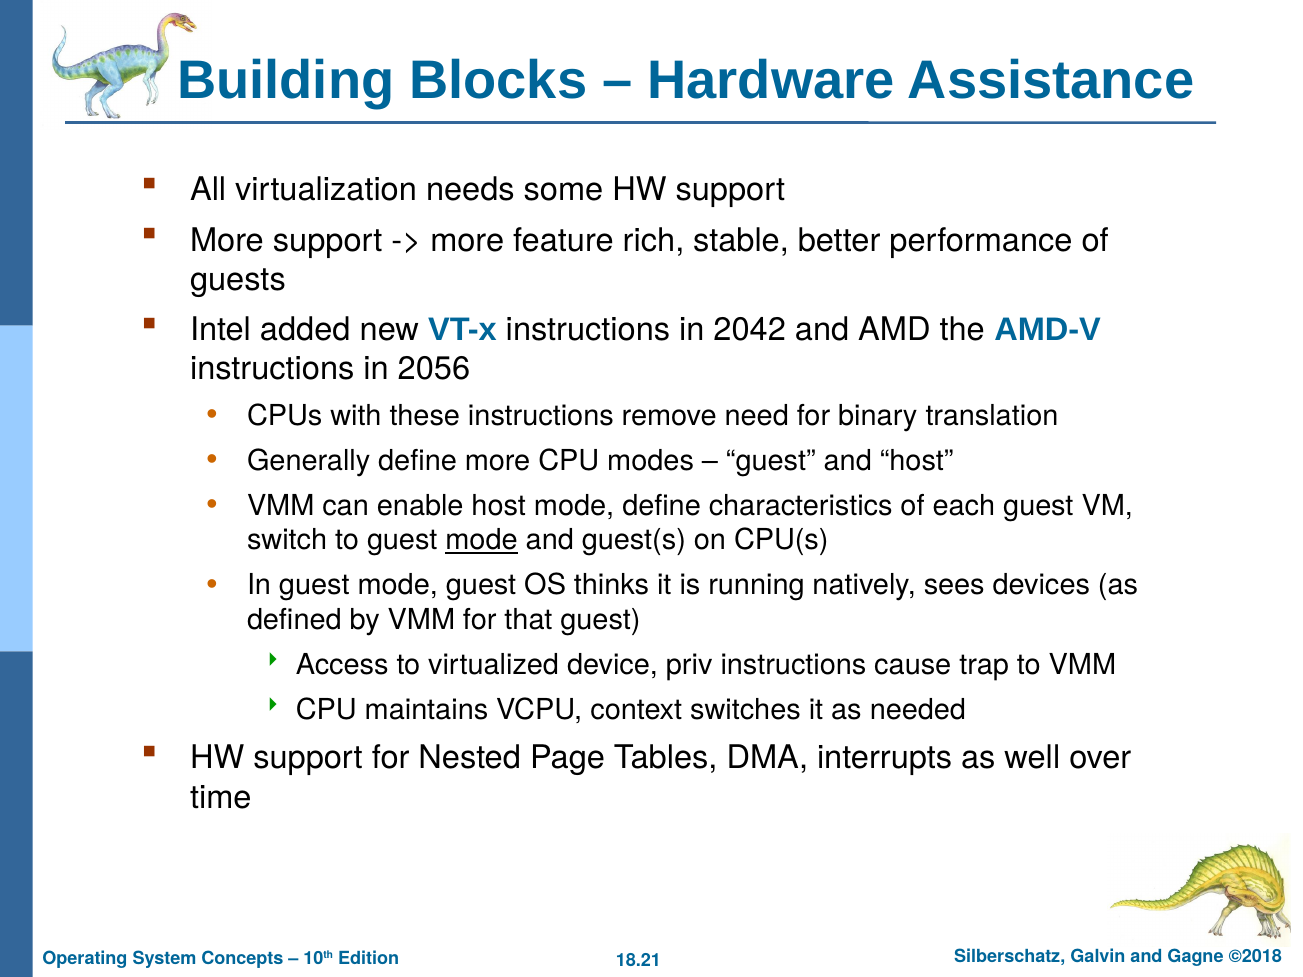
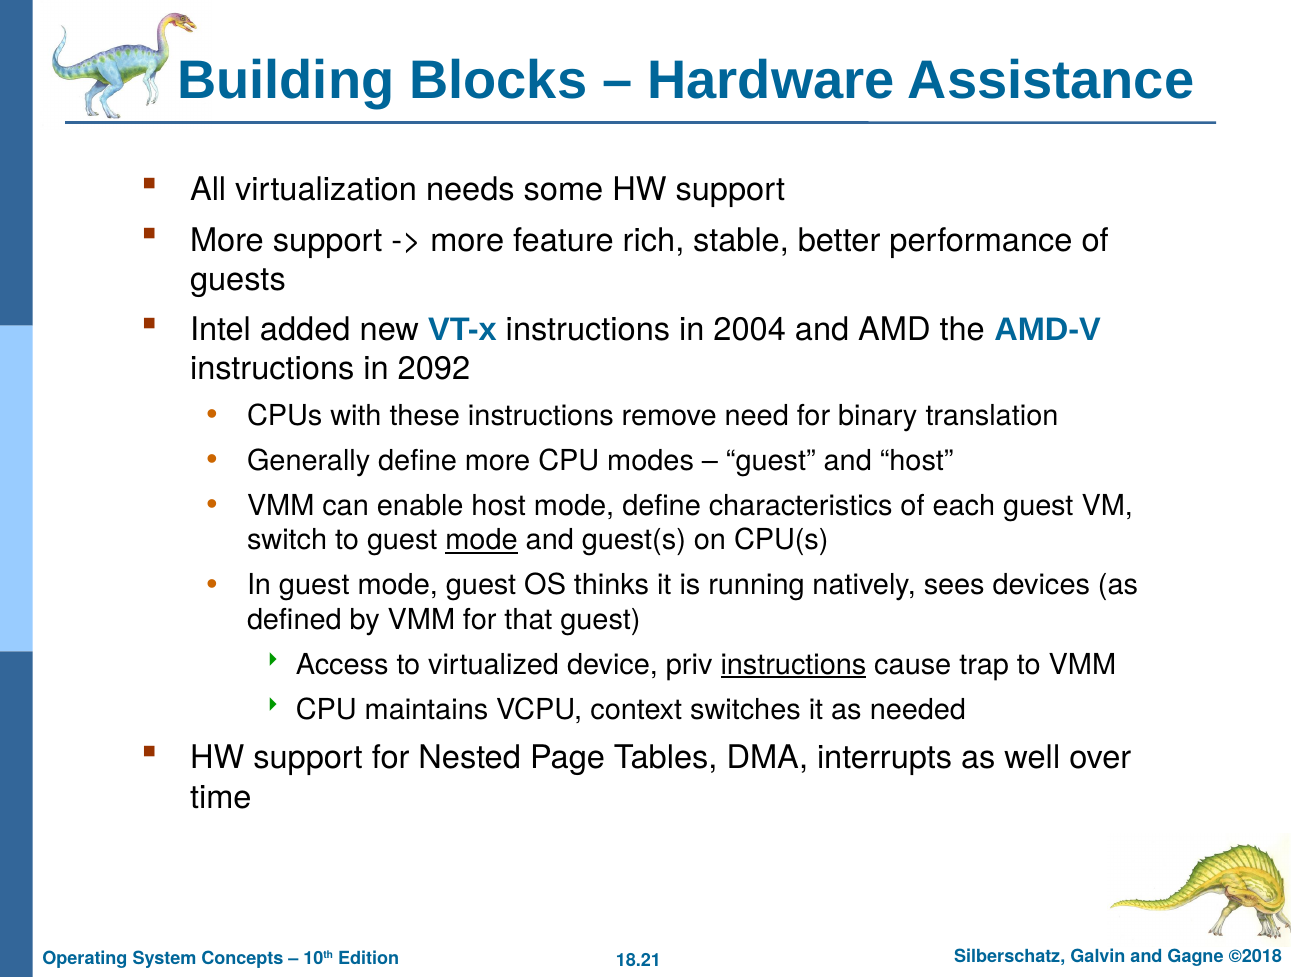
2042: 2042 -> 2004
2056: 2056 -> 2092
instructions at (793, 665) underline: none -> present
